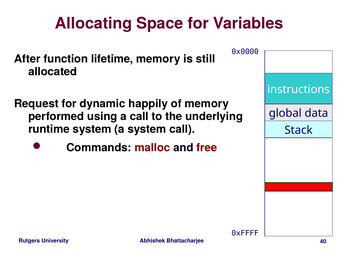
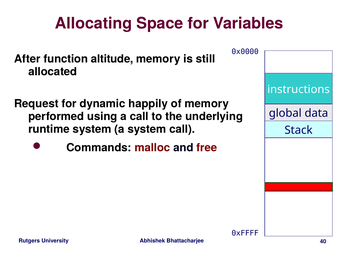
lifetime: lifetime -> altitude
